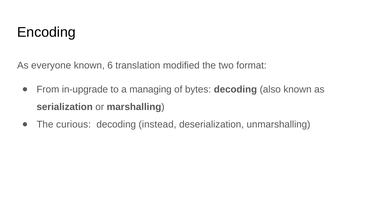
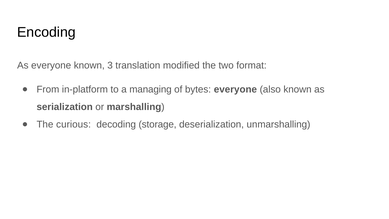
6: 6 -> 3
in-upgrade: in-upgrade -> in-platform
bytes decoding: decoding -> everyone
instead: instead -> storage
